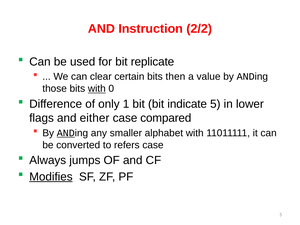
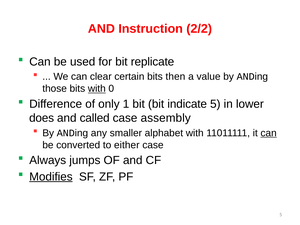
flags: flags -> does
either: either -> called
compared: compared -> assembly
AND at (66, 133) underline: present -> none
can at (269, 133) underline: none -> present
refers: refers -> either
